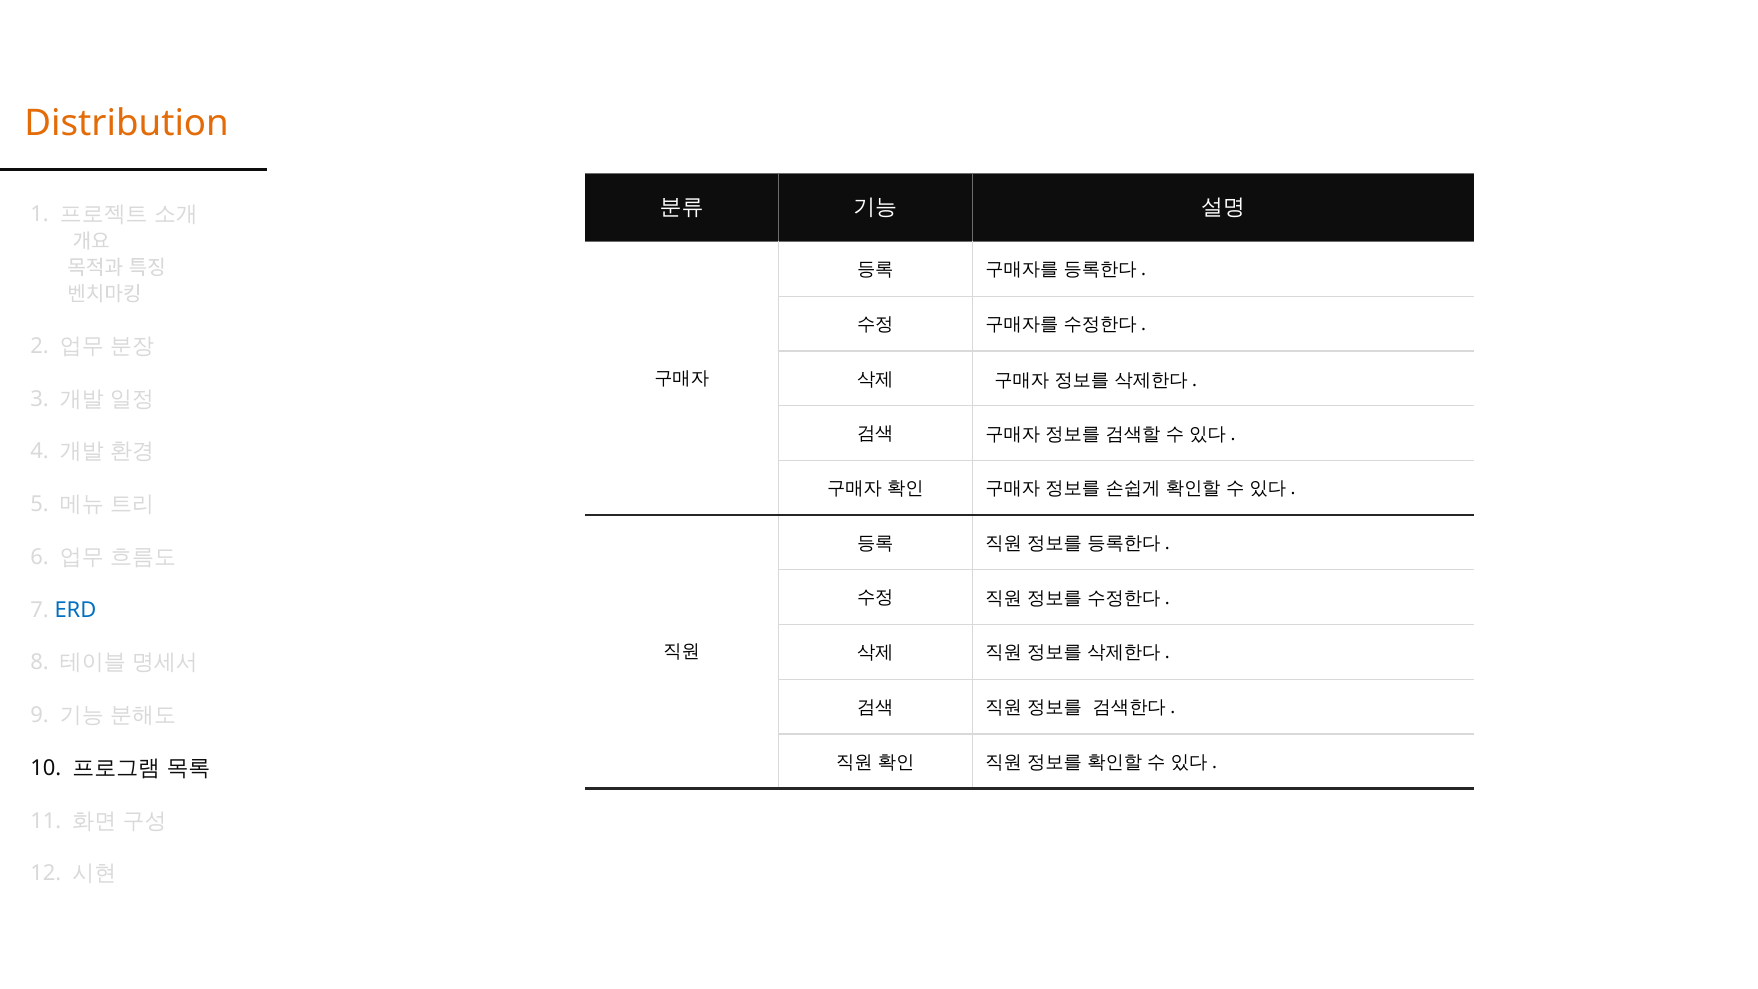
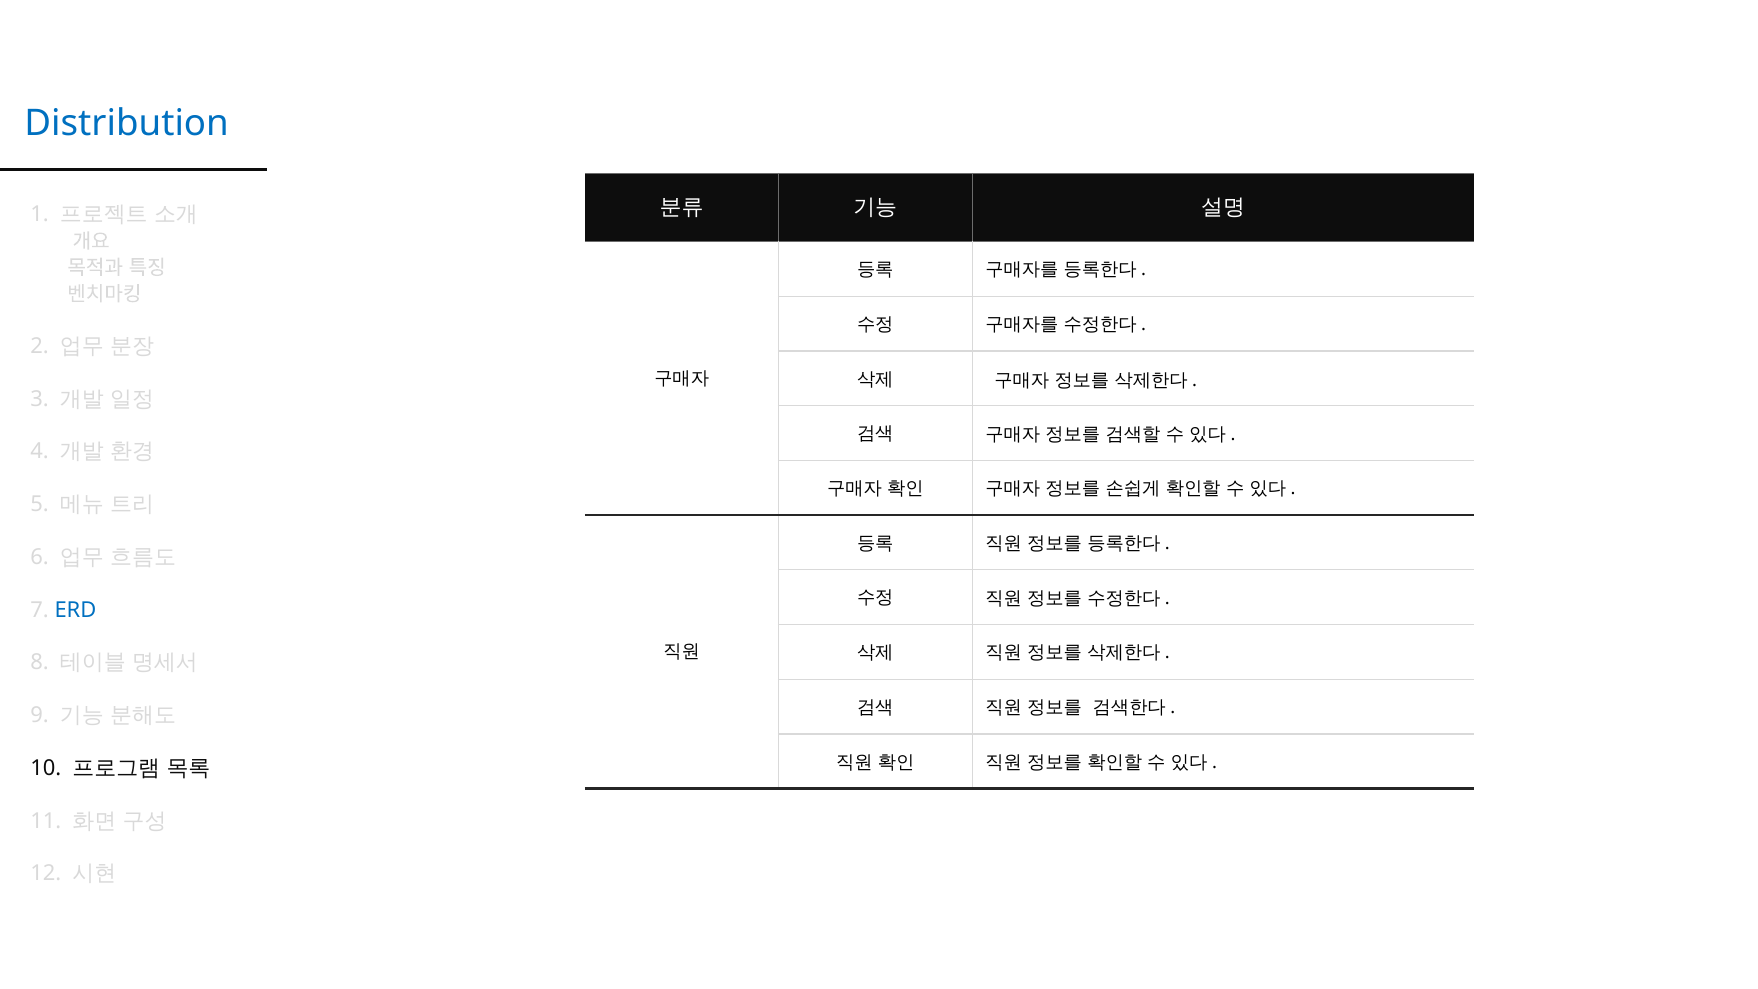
Distribution colour: orange -> blue
